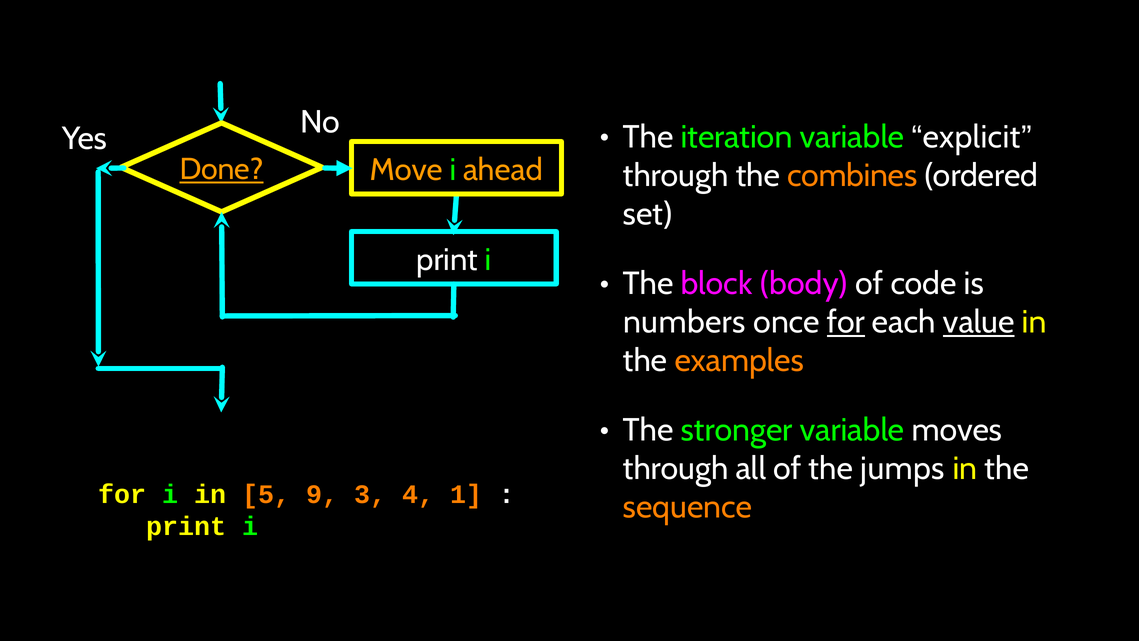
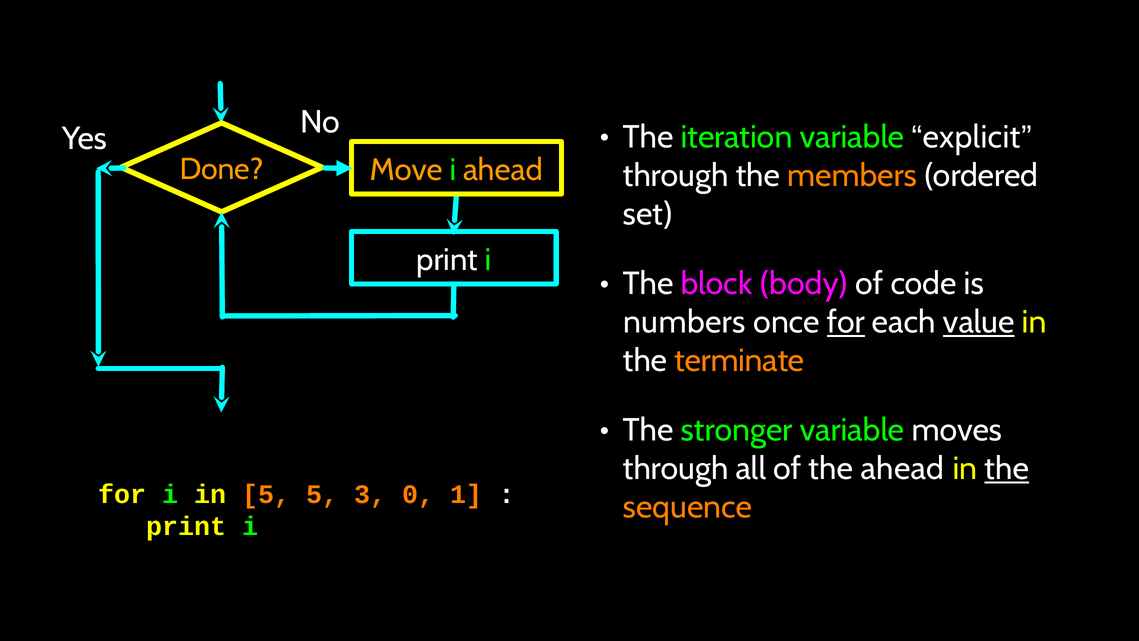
Done underline: present -> none
combines: combines -> members
examples: examples -> terminate
the jumps: jumps -> ahead
the at (1007, 469) underline: none -> present
5 9: 9 -> 5
4: 4 -> 0
